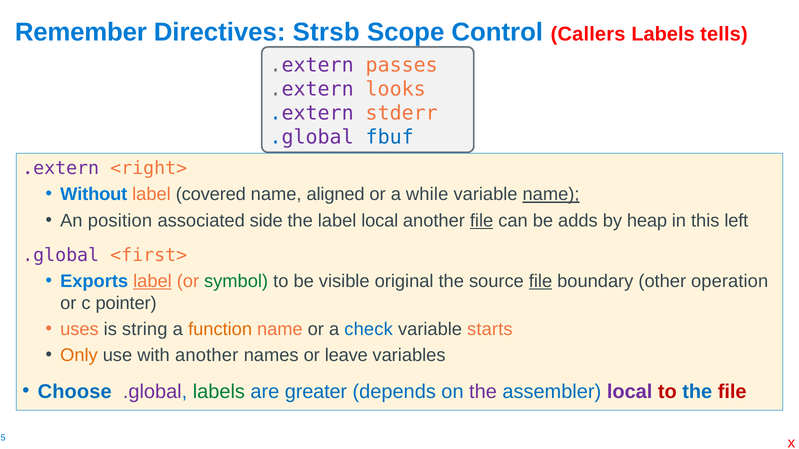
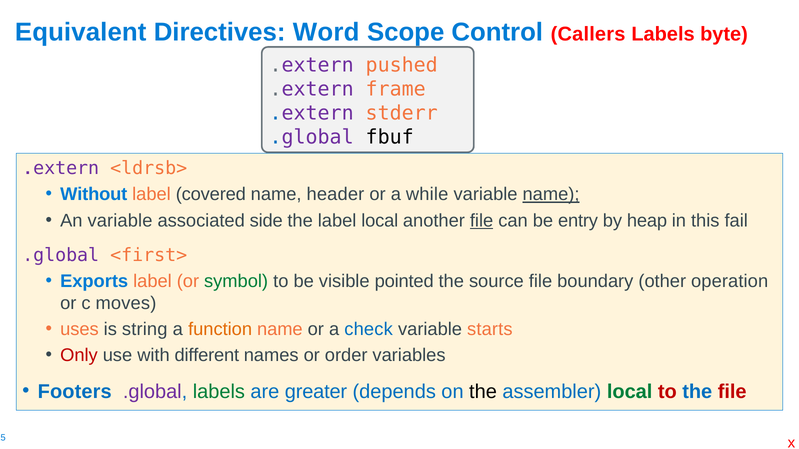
Remember: Remember -> Equivalent
Strsb: Strsb -> Word
tells: tells -> byte
passes: passes -> pushed
looks: looks -> frame
fbuf colour: blue -> black
<right>: <right> -> <ldrsb>
aligned: aligned -> header
An position: position -> variable
adds: adds -> entry
left: left -> fail
label at (152, 281) underline: present -> none
original: original -> pointed
file at (541, 281) underline: present -> none
pointer: pointer -> moves
Only colour: orange -> red
with another: another -> different
leave: leave -> order
Choose: Choose -> Footers
the at (483, 392) colour: purple -> black
local at (630, 392) colour: purple -> green
